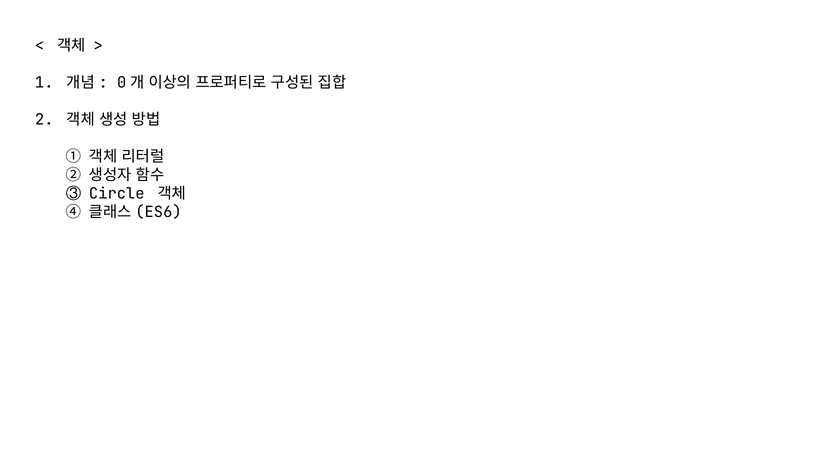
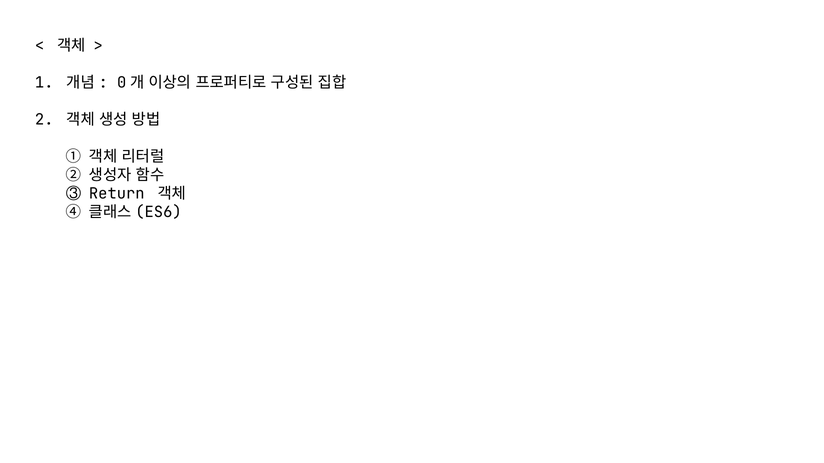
Circle: Circle -> Return
